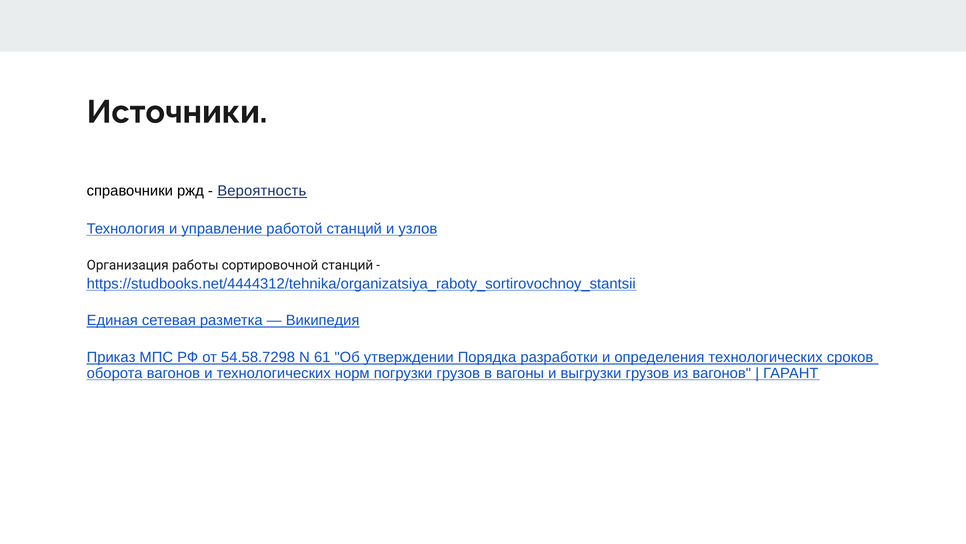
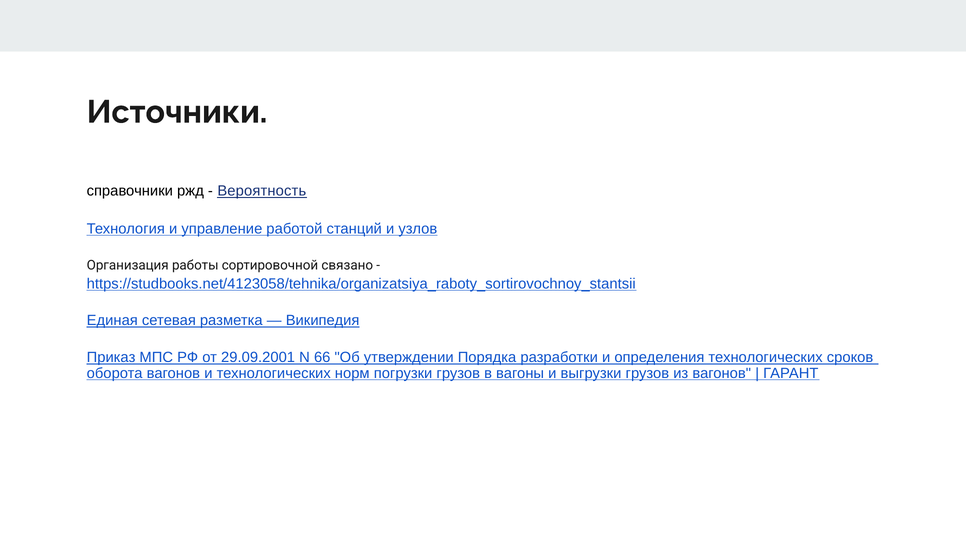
сортировочной станций: станций -> связано
https://studbooks.net/4444312/tehnika/organizatsiya_raboty_sortirovochnoy_stantsii: https://studbooks.net/4444312/tehnika/organizatsiya_raboty_sortirovochnoy_stantsii -> https://studbooks.net/4123058/tehnika/organizatsiya_raboty_sortirovochnoy_stantsii
54.58.7298: 54.58.7298 -> 29.09.2001
61: 61 -> 66
